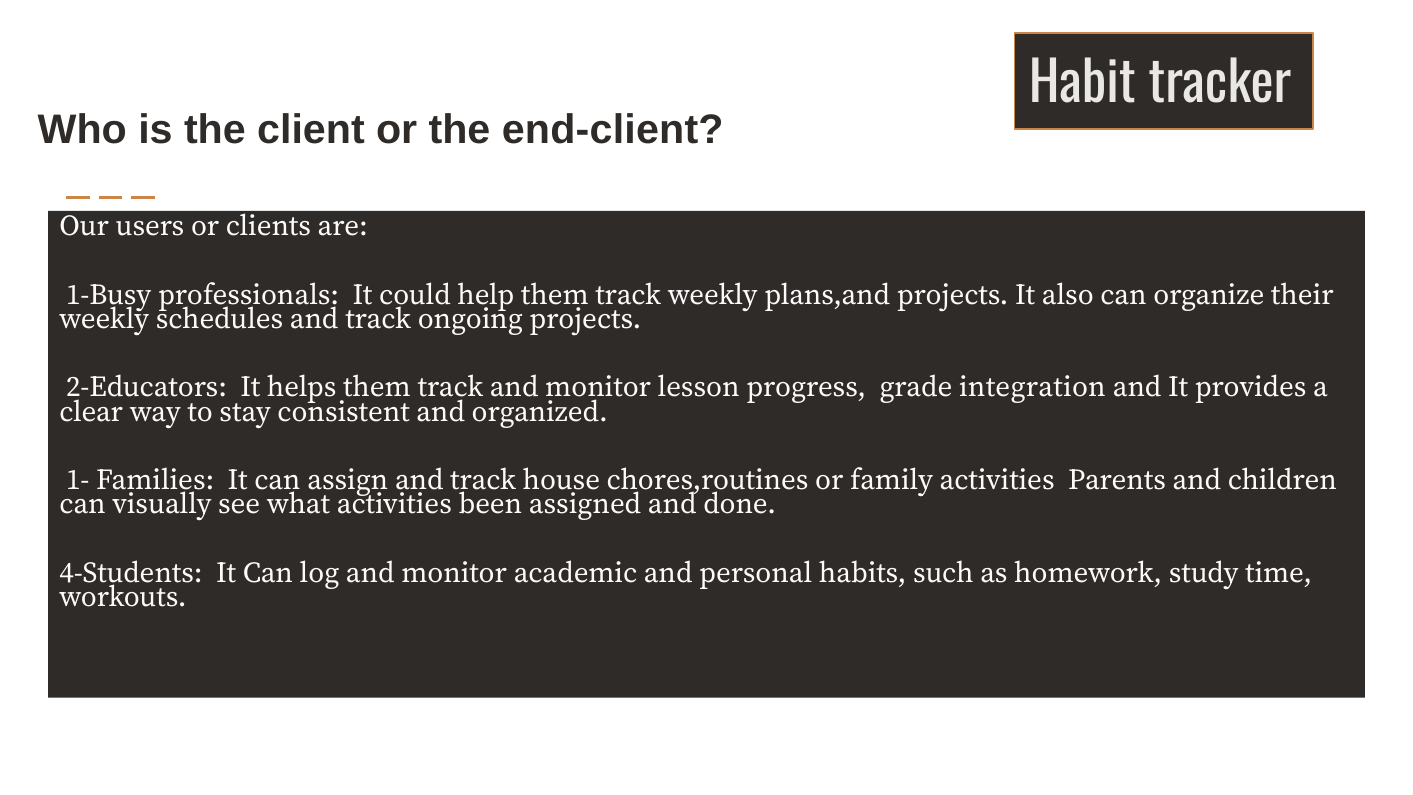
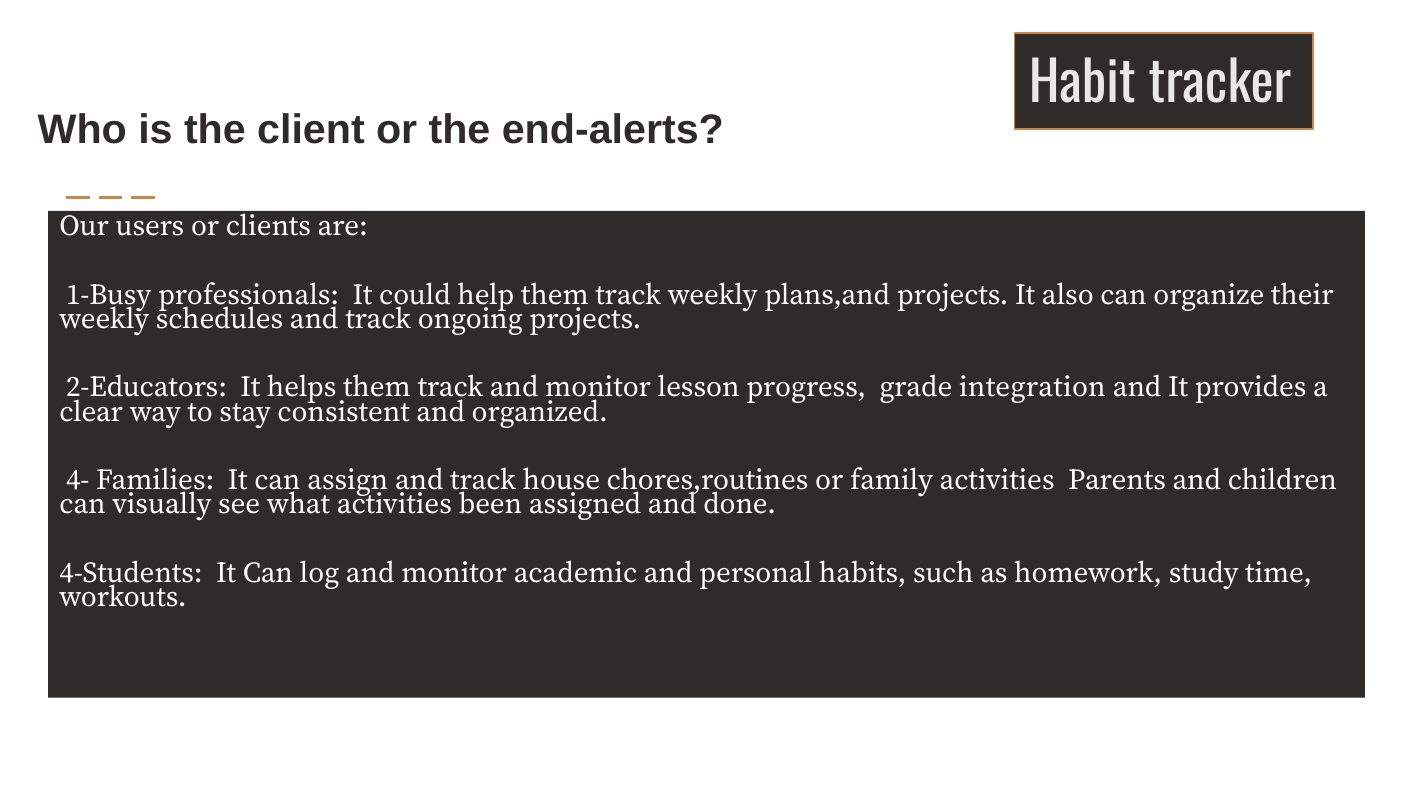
end-client: end-client -> end-alerts
1-: 1- -> 4-
